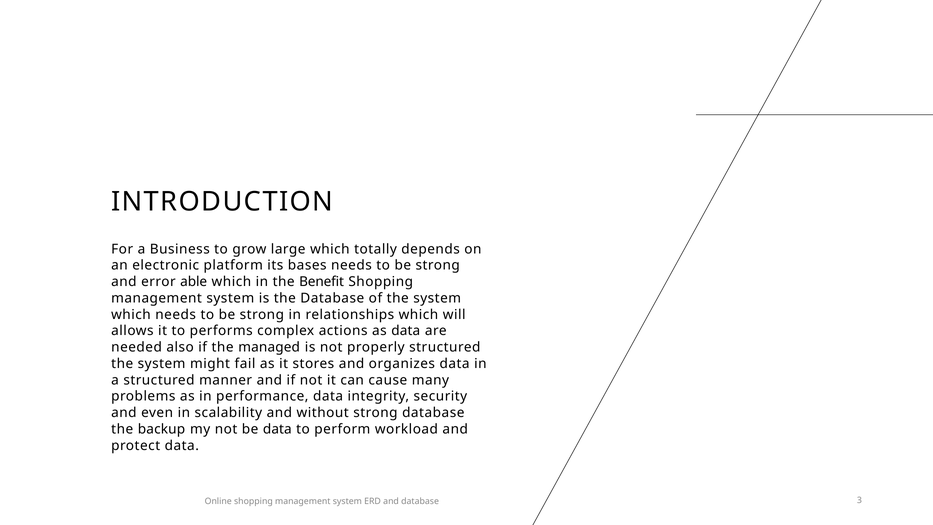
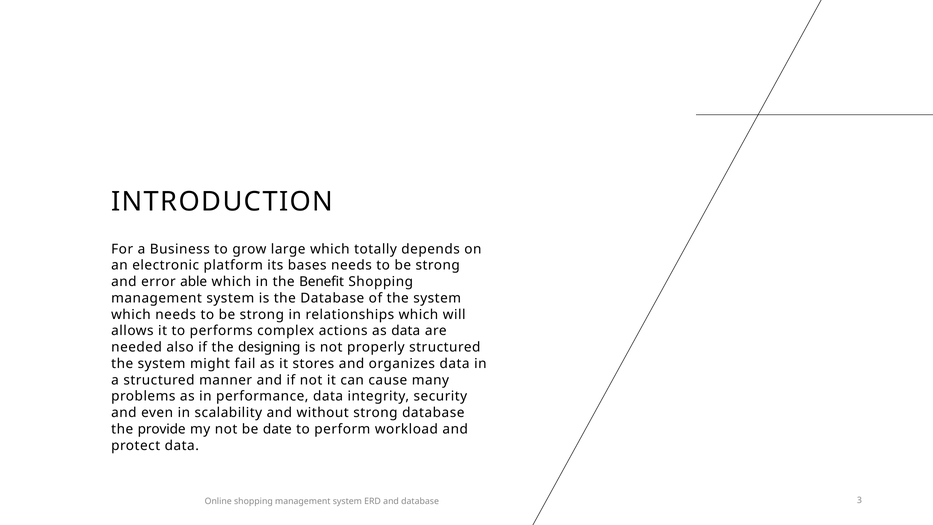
managed: managed -> designing
backup: backup -> provide
be data: data -> date
